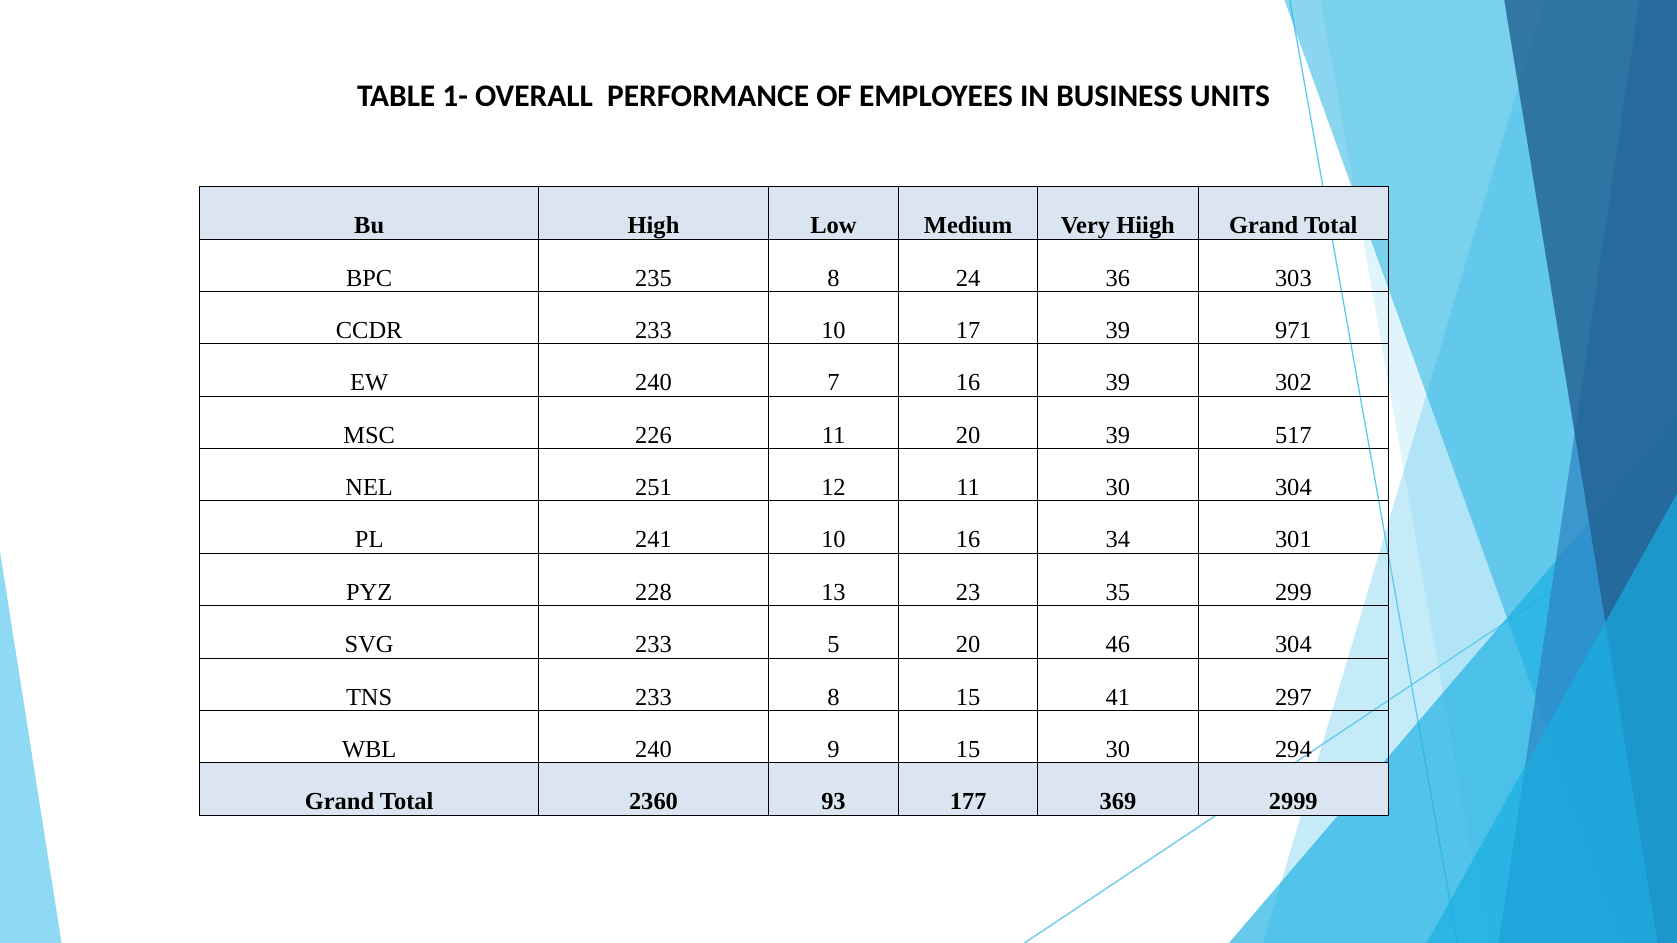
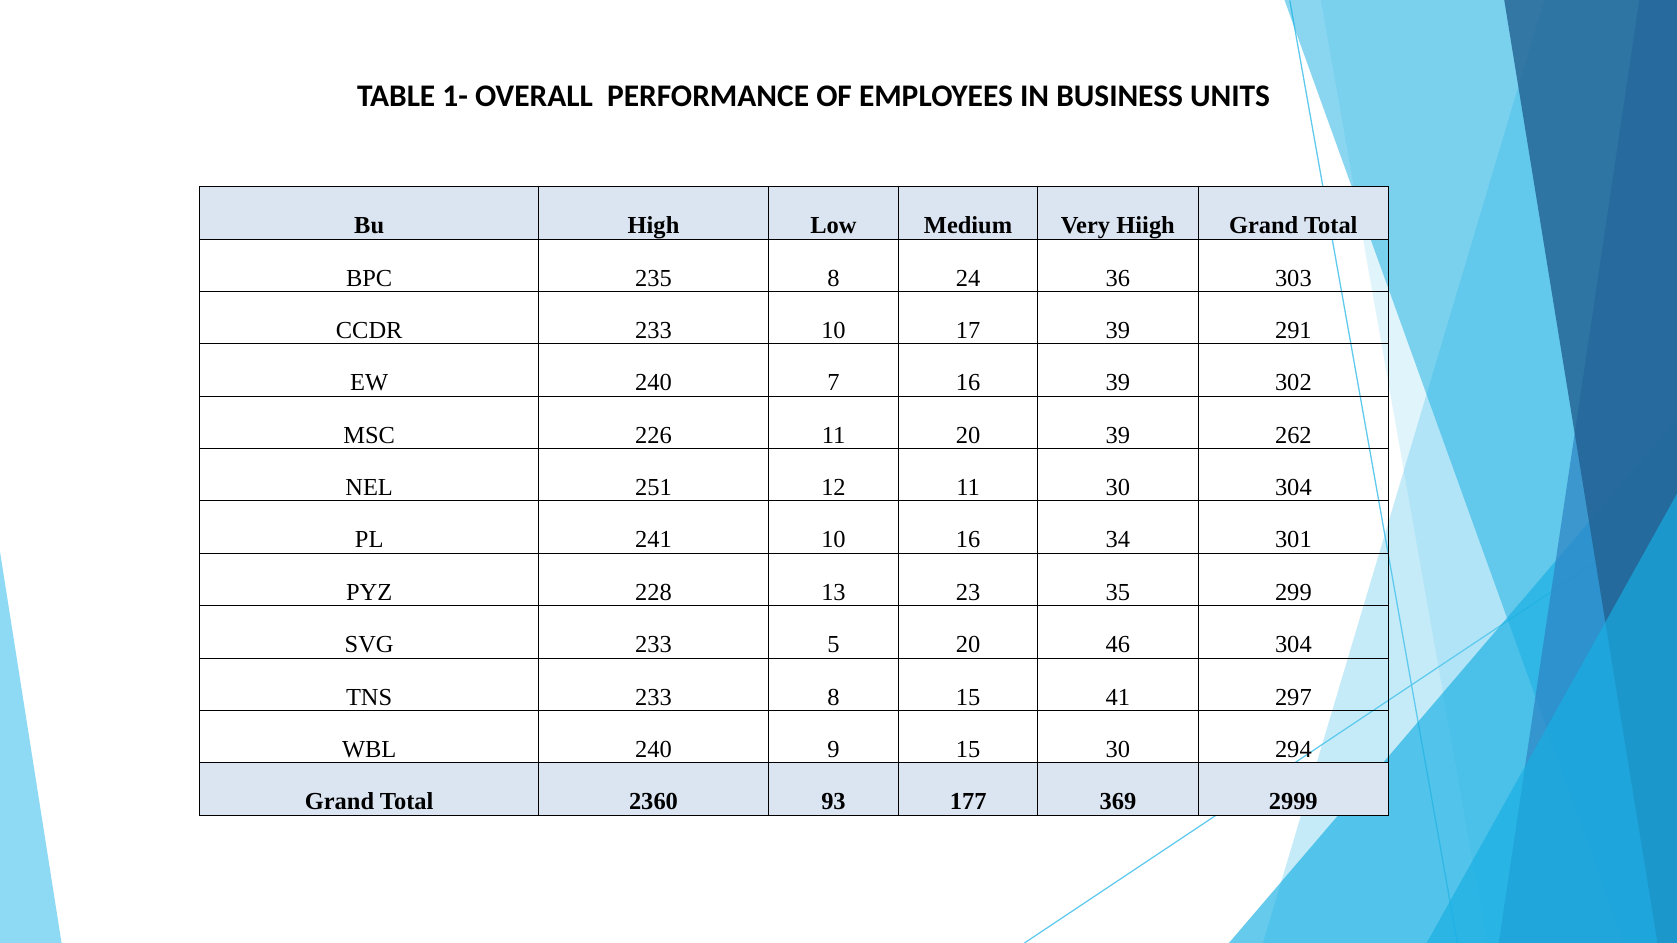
971: 971 -> 291
517: 517 -> 262
